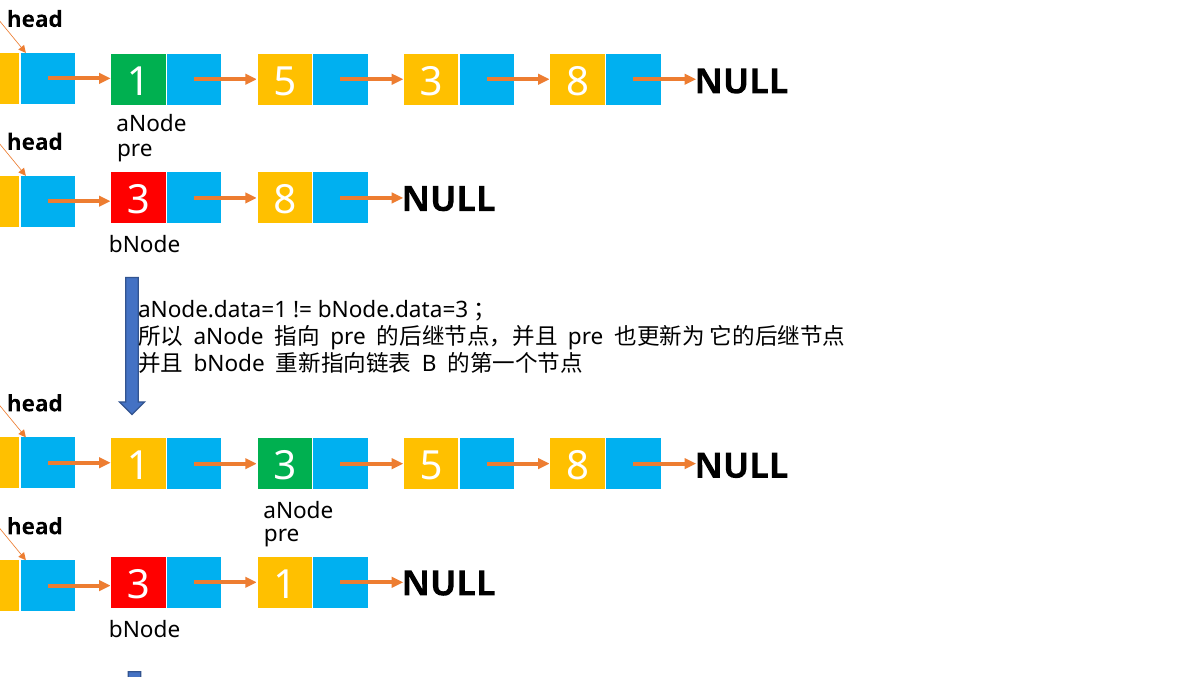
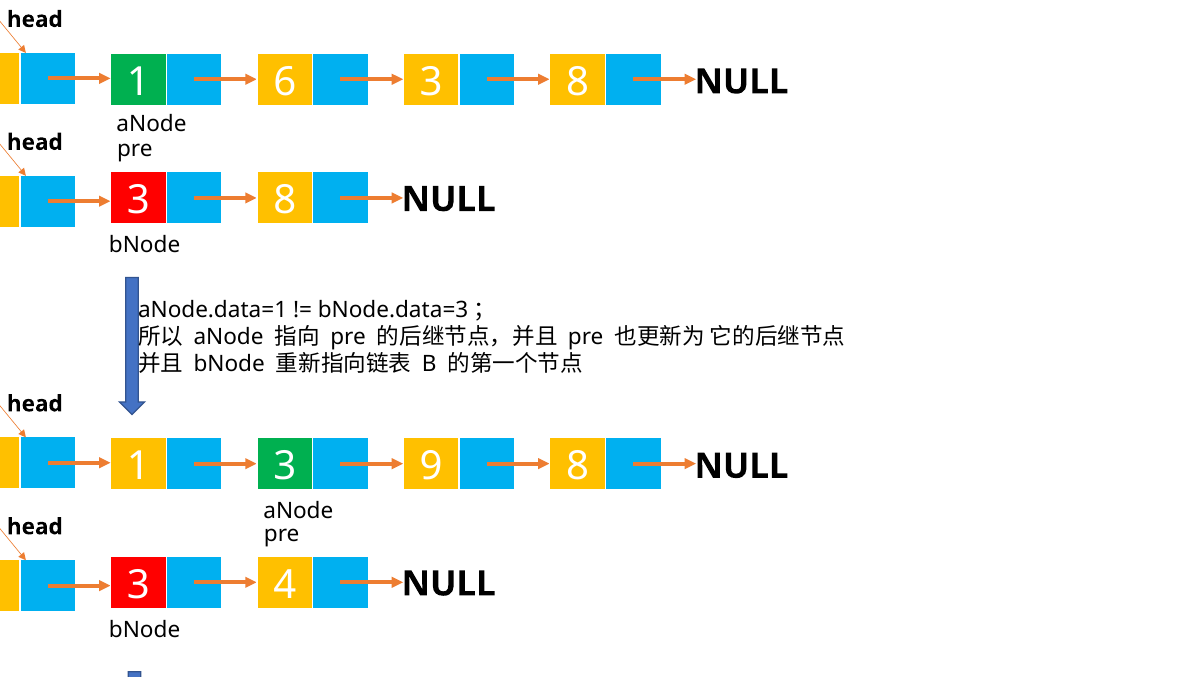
1 5: 5 -> 6
3 5: 5 -> 9
3 1: 1 -> 4
